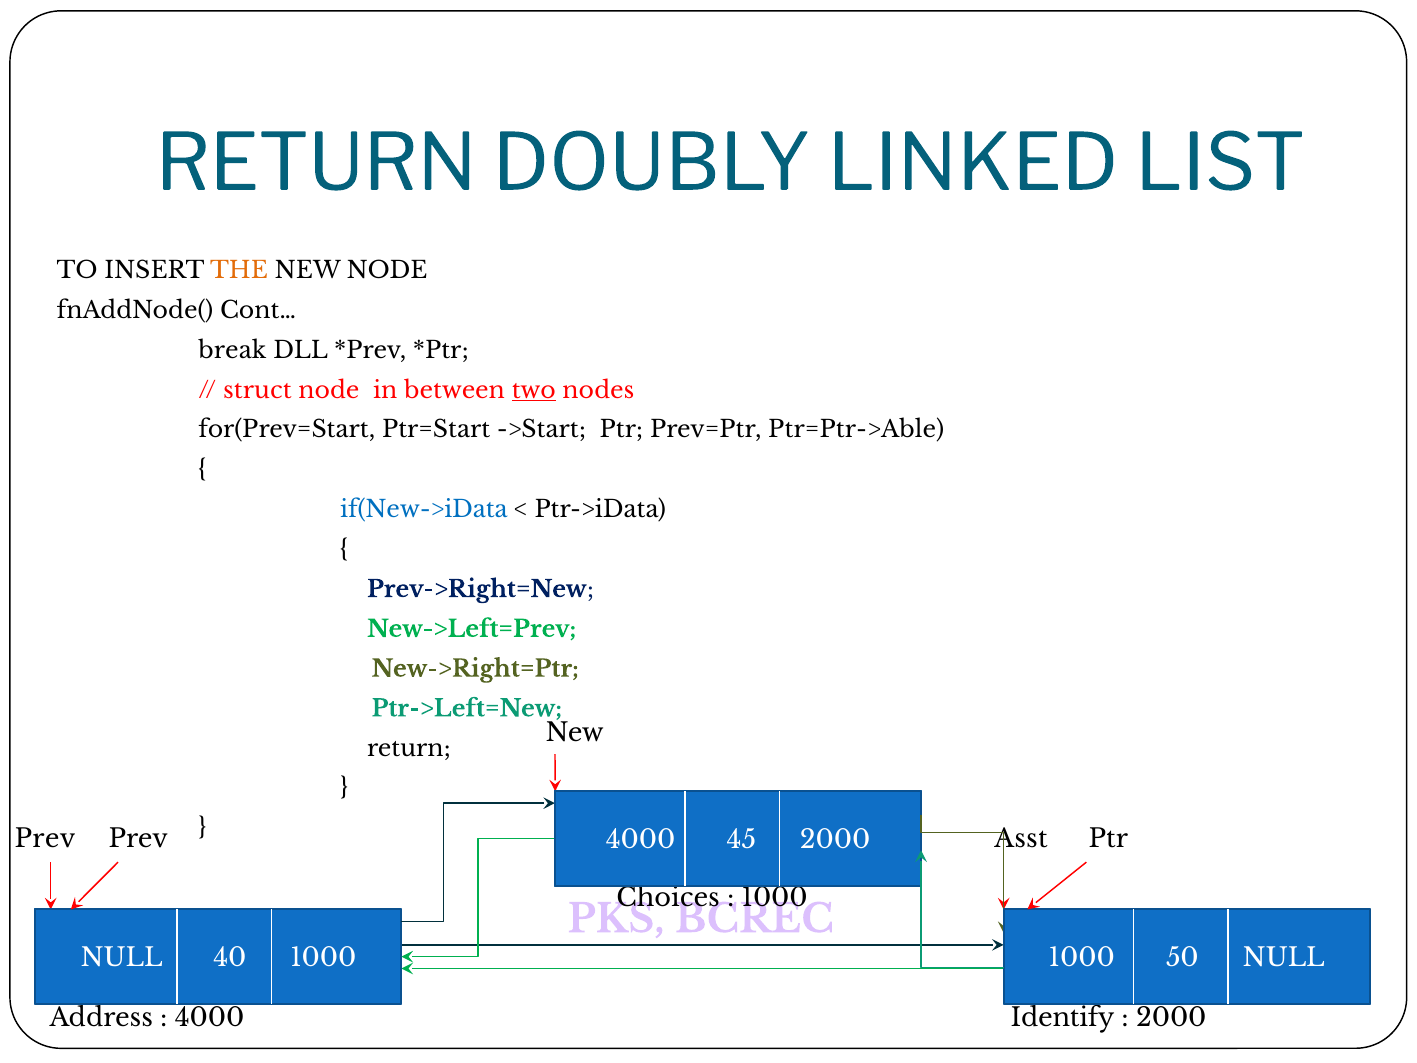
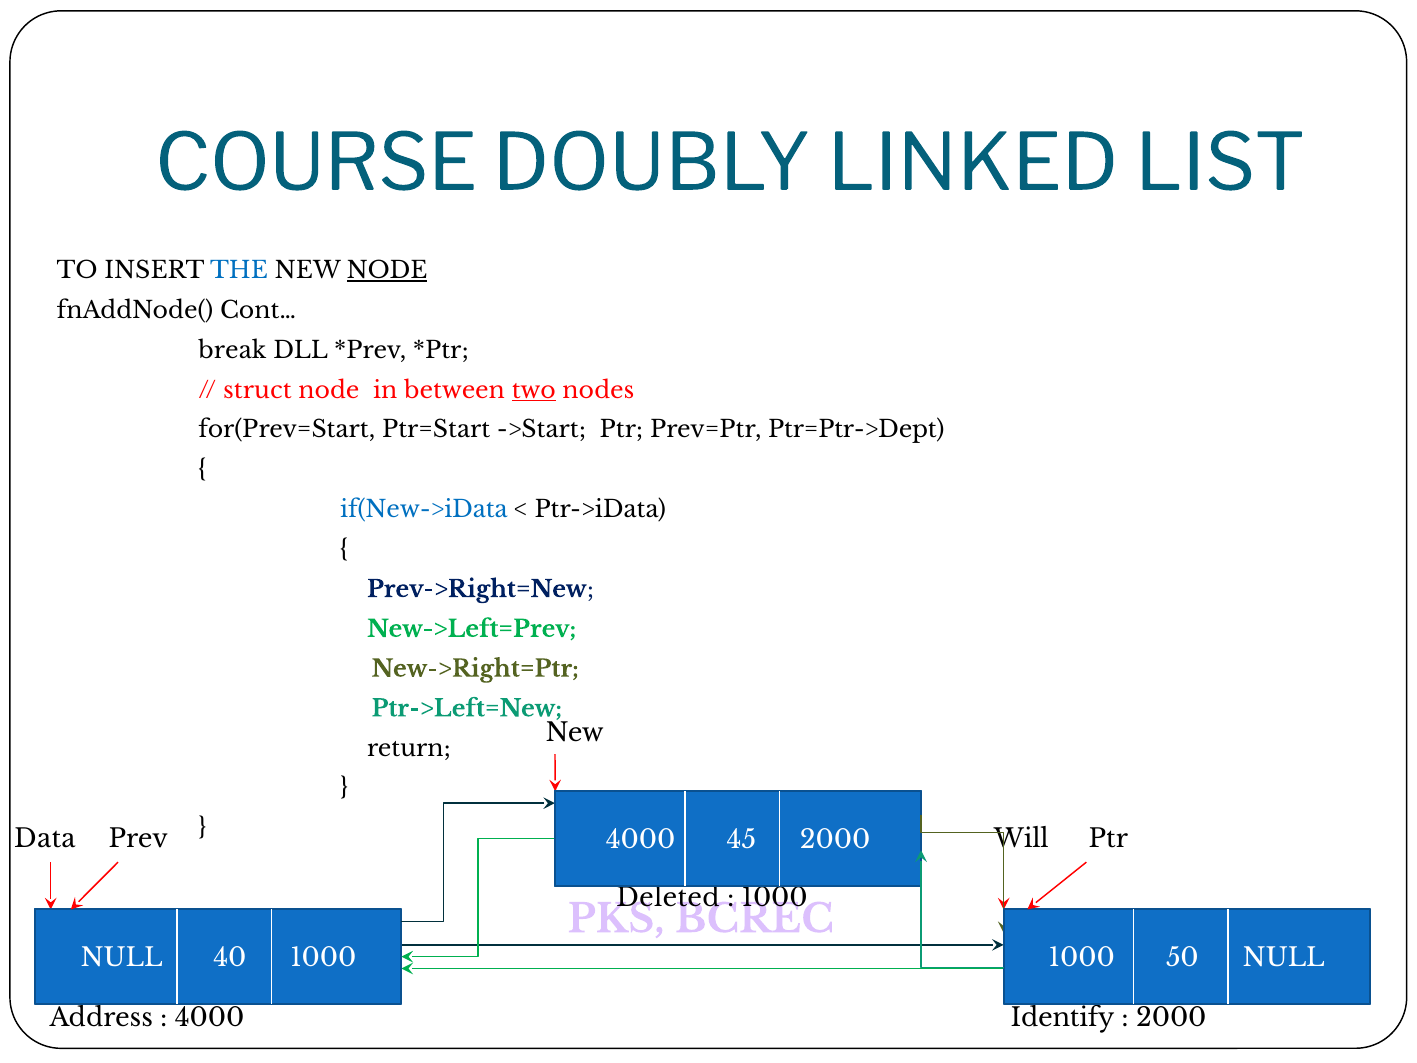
RETURN at (316, 164): RETURN -> COURSE
THE colour: orange -> blue
NODE at (387, 271) underline: none -> present
Ptr=Ptr->Able: Ptr=Ptr->Able -> Ptr=Ptr->Dept
Prev at (45, 839): Prev -> Data
Asst: Asst -> Will
Choices: Choices -> Deleted
